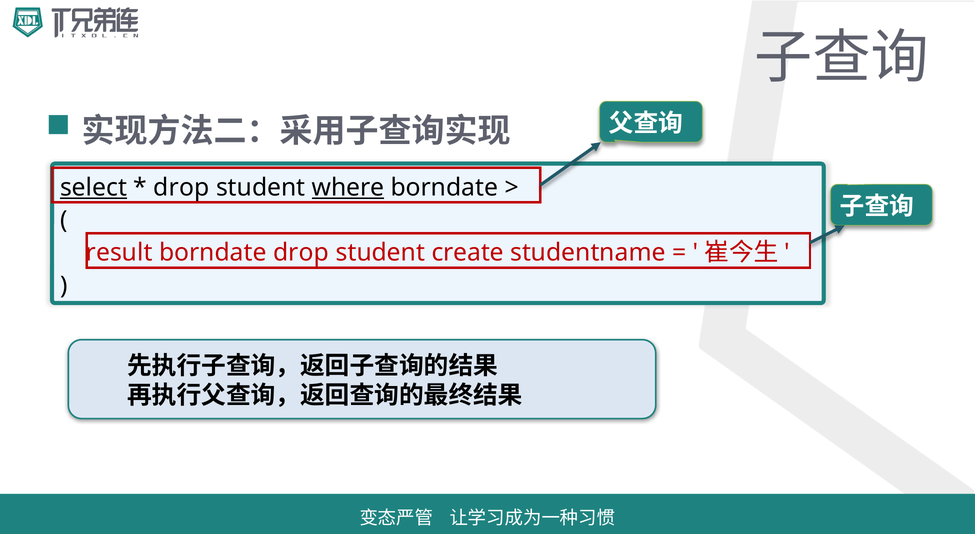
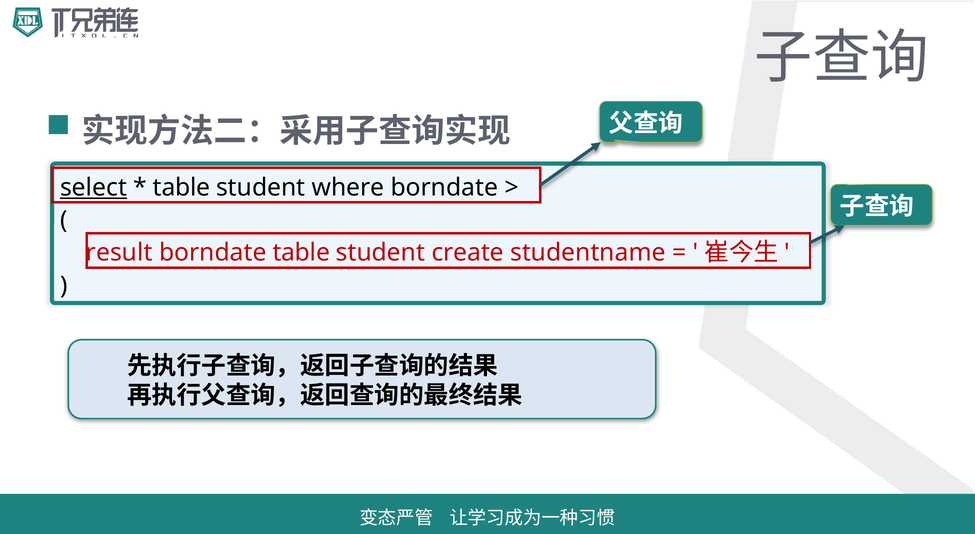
drop at (181, 188): drop -> table
where underline: present -> none
borndate drop: drop -> table
